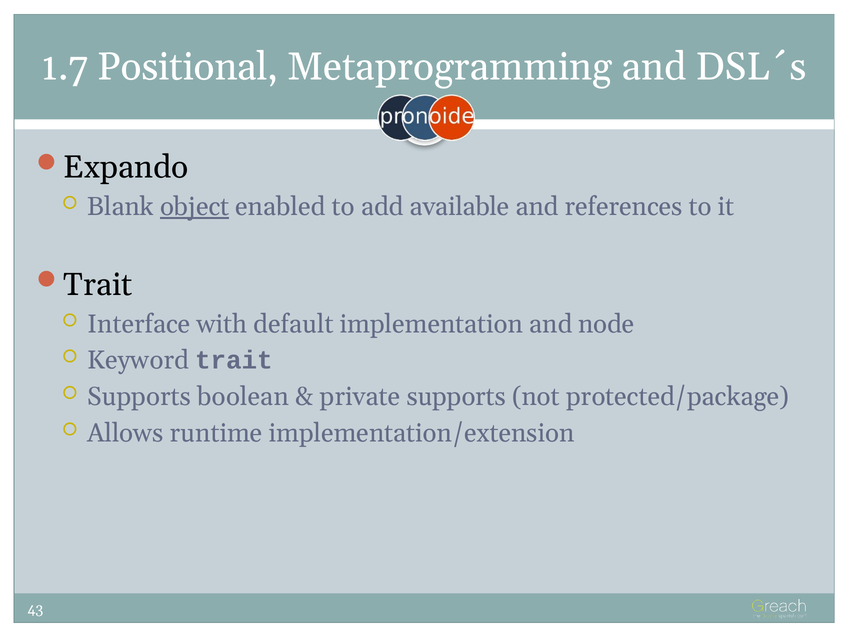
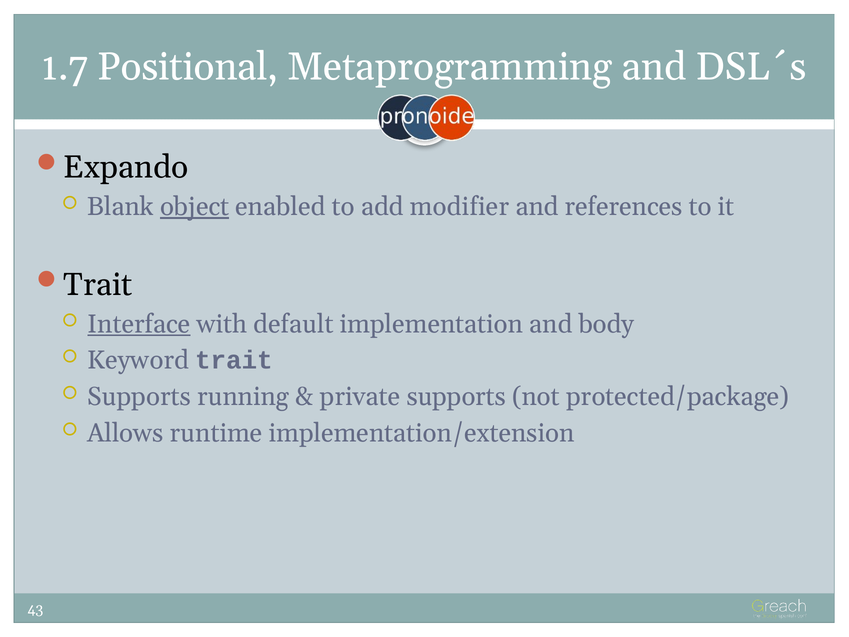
available: available -> modifier
Interface underline: none -> present
node: node -> body
boolean: boolean -> running
